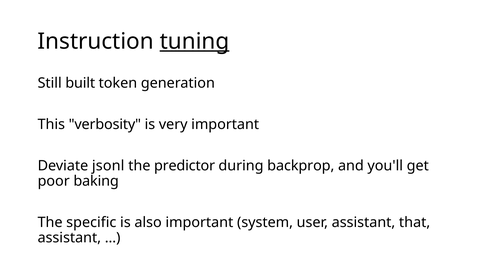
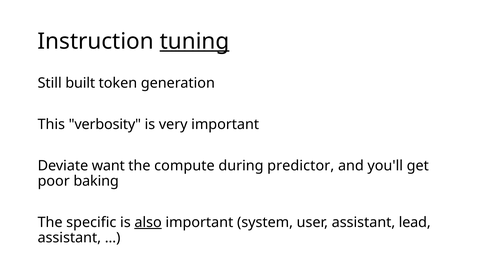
jsonl: jsonl -> want
predictor: predictor -> compute
backprop: backprop -> predictor
also underline: none -> present
that: that -> lead
